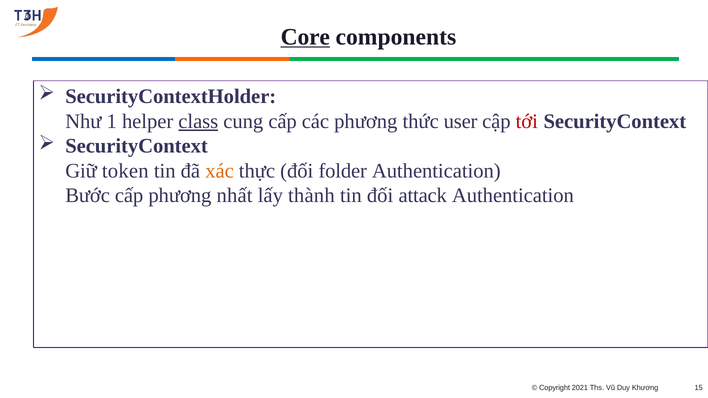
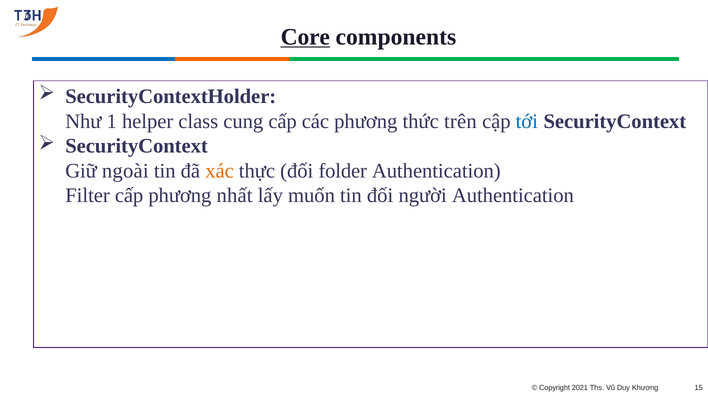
class underline: present -> none
user: user -> trên
tới colour: red -> blue
token: token -> ngoài
Bước: Bước -> Filter
thành: thành -> muốn
attack: attack -> người
